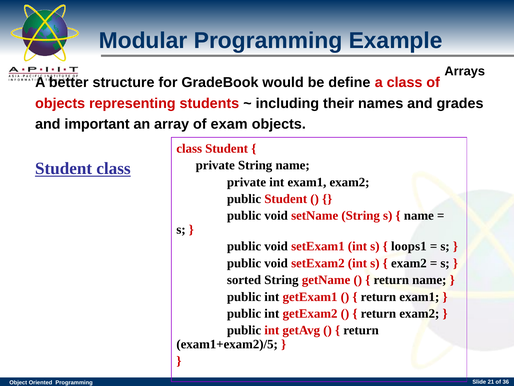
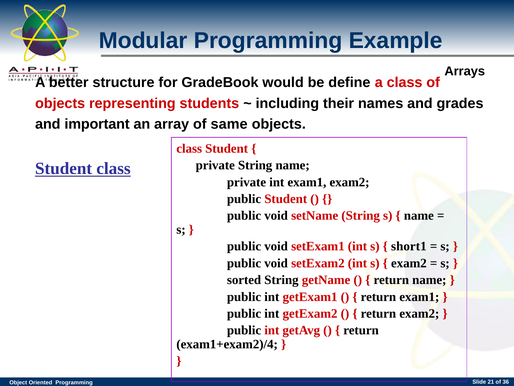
exam: exam -> same
loops1: loops1 -> short1
exam1+exam2)/5: exam1+exam2)/5 -> exam1+exam2)/4
